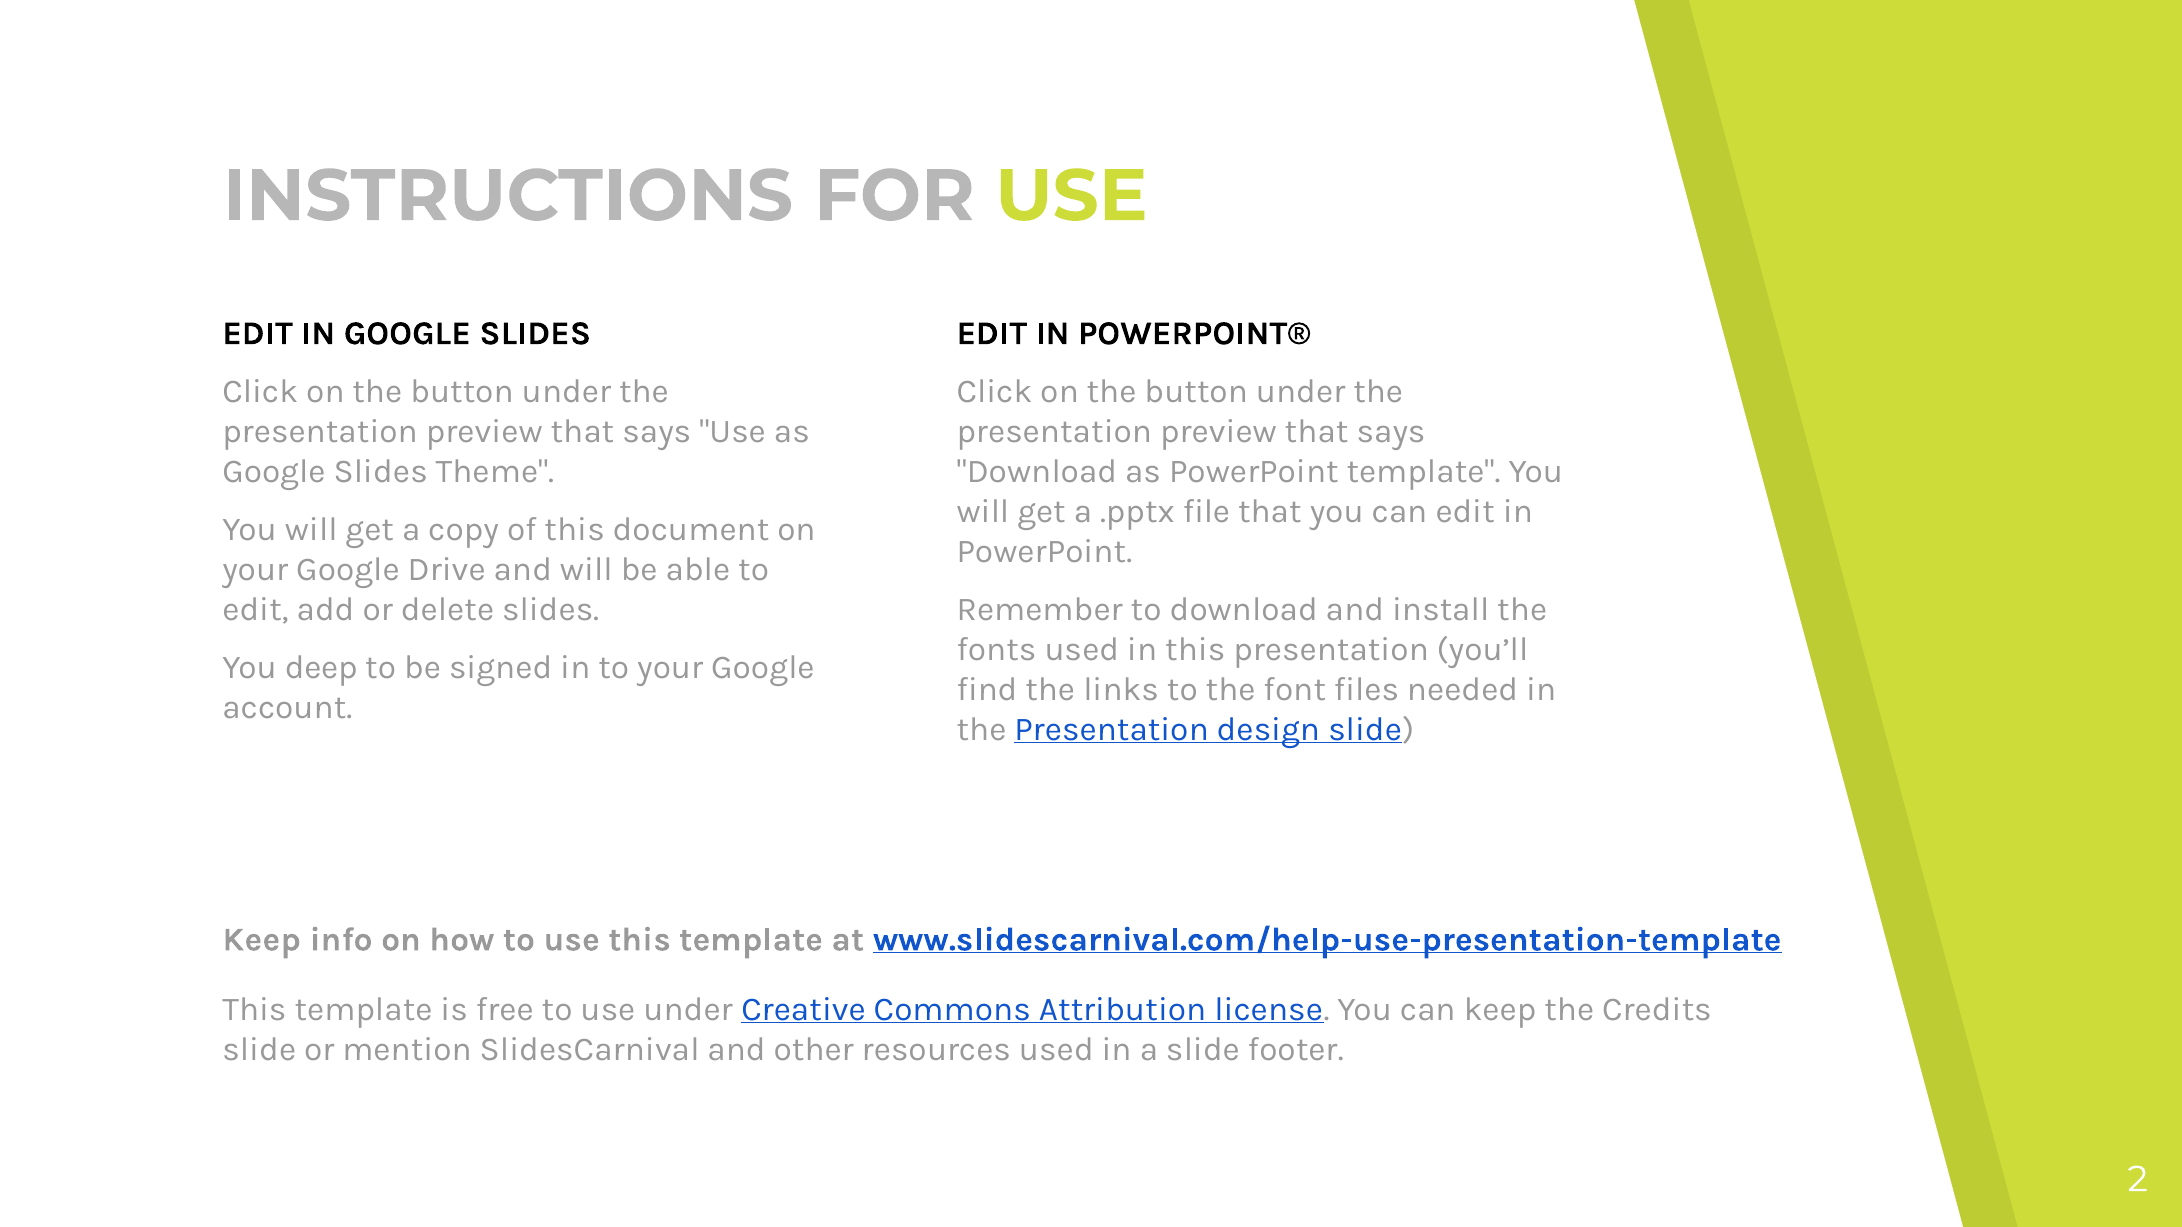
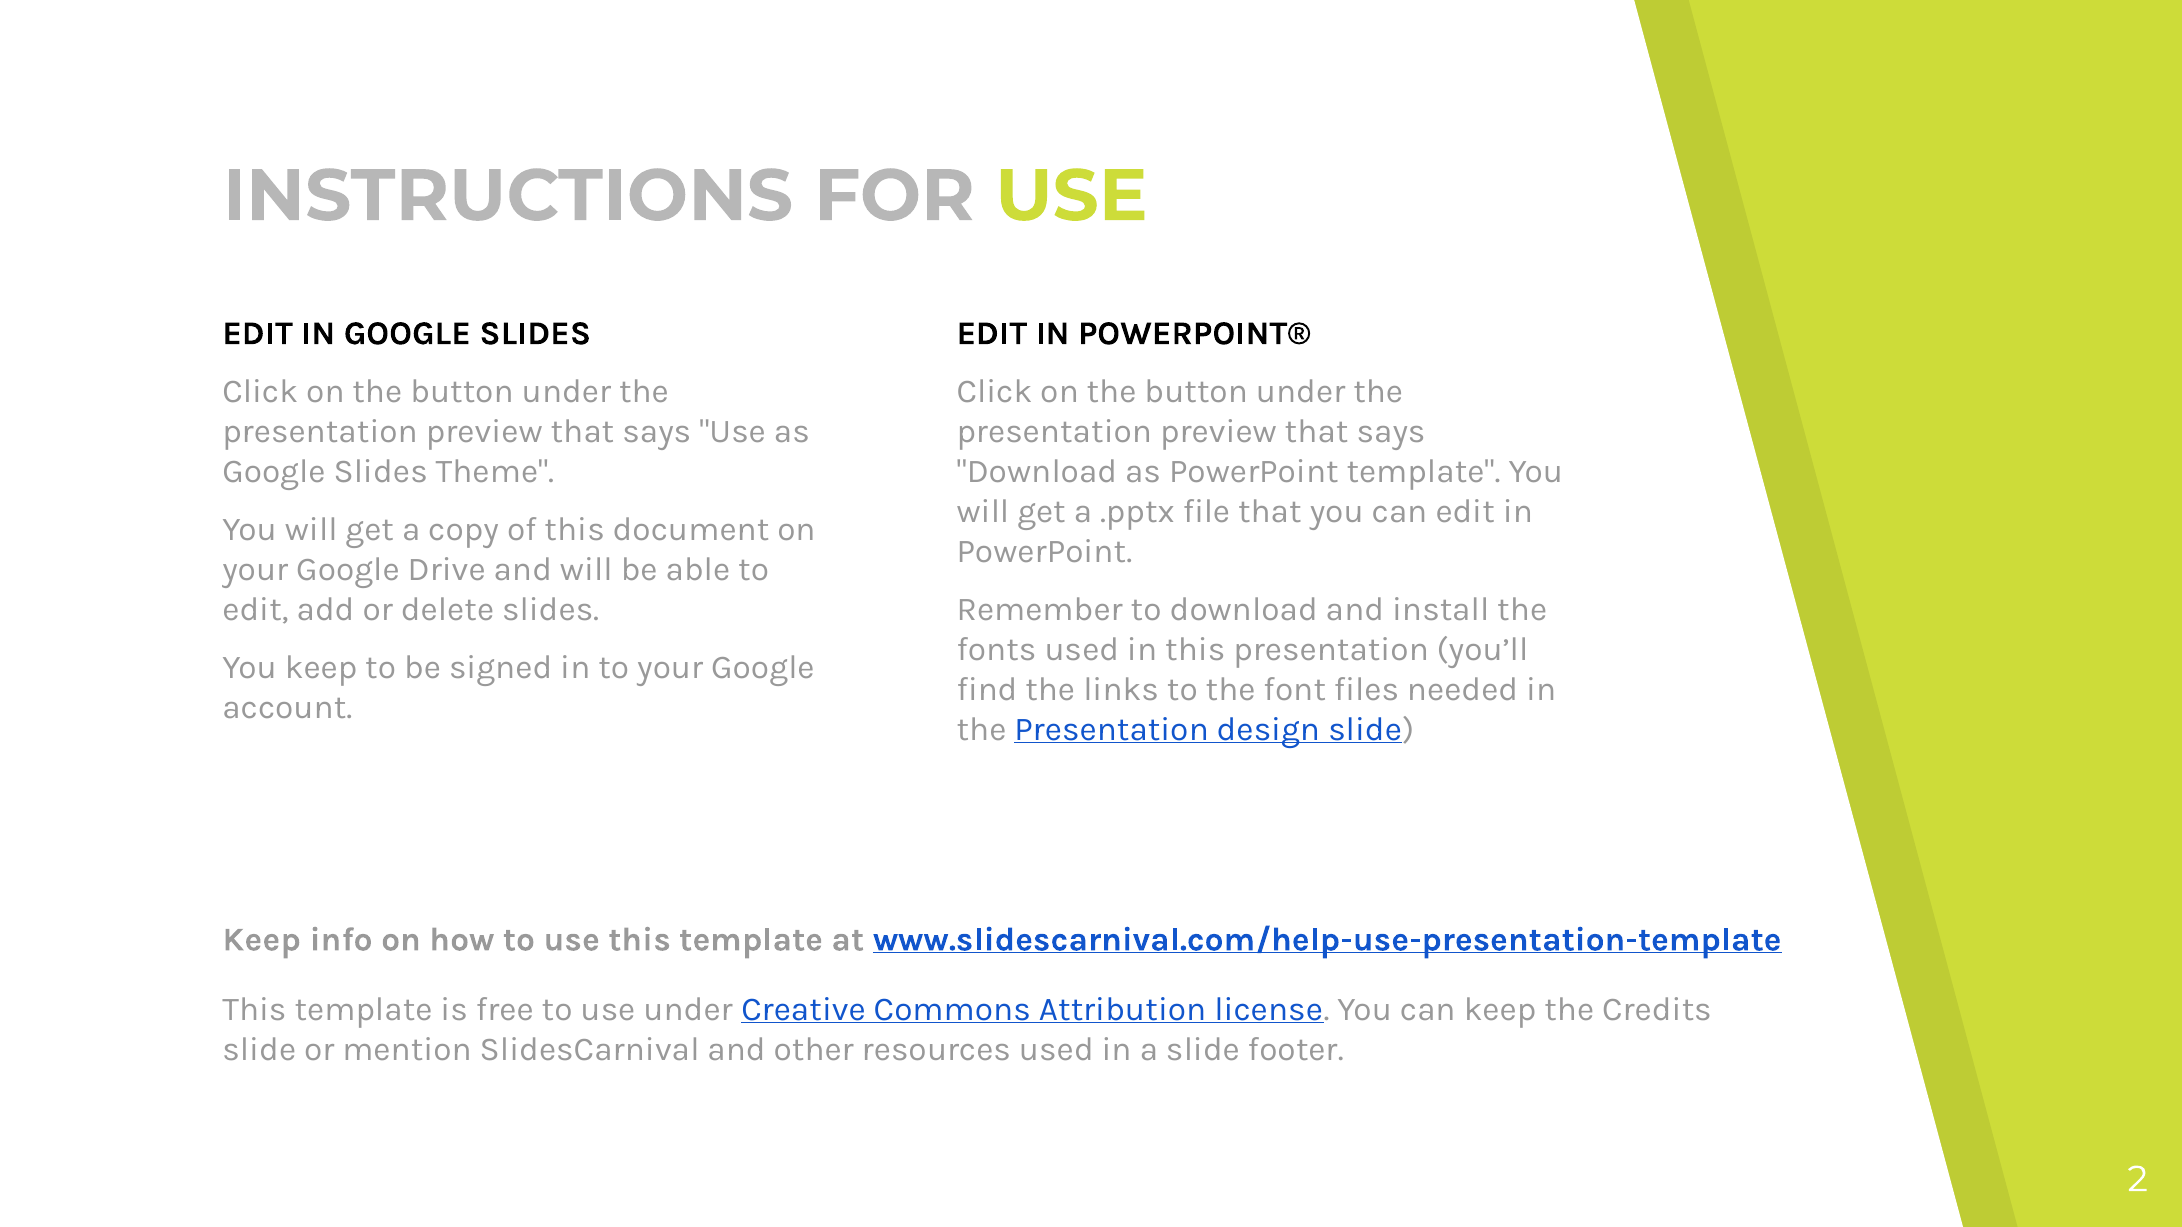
You deep: deep -> keep
